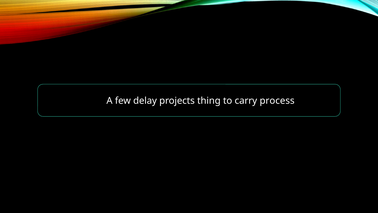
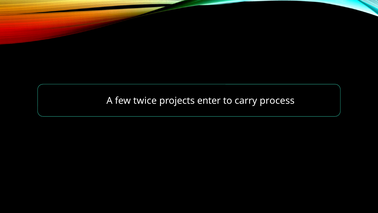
delay: delay -> twice
thing: thing -> enter
